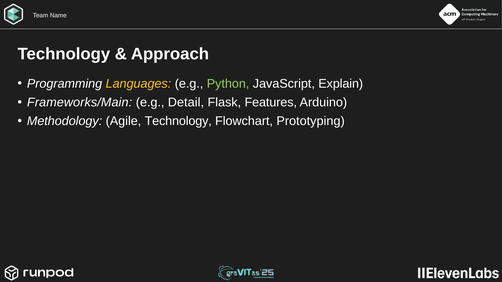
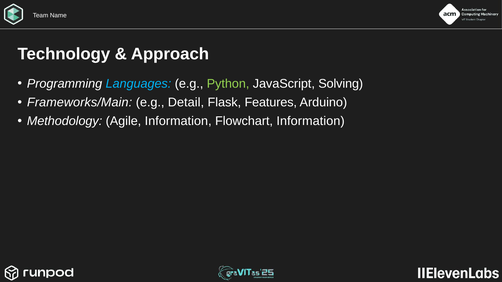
Languages colour: yellow -> light blue
Explain: Explain -> Solving
Agile Technology: Technology -> Information
Flowchart Prototyping: Prototyping -> Information
